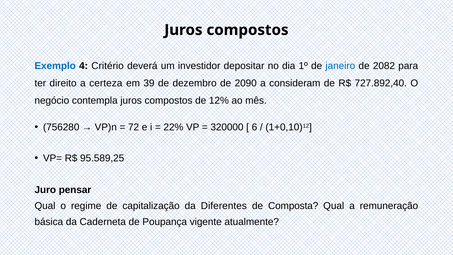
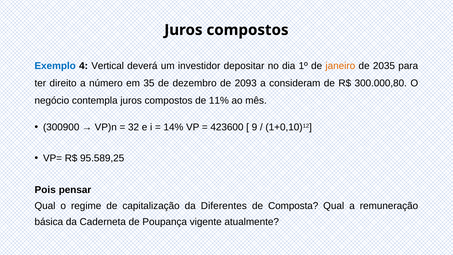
Critério: Critério -> Vertical
janeiro colour: blue -> orange
2082: 2082 -> 2035
certeza: certeza -> número
39: 39 -> 35
2090: 2090 -> 2093
727.892,40: 727.892,40 -> 300.000,80
12%: 12% -> 11%
756280: 756280 -> 300900
72: 72 -> 32
22%: 22% -> 14%
320000: 320000 -> 423600
6: 6 -> 9
Juro: Juro -> Pois
